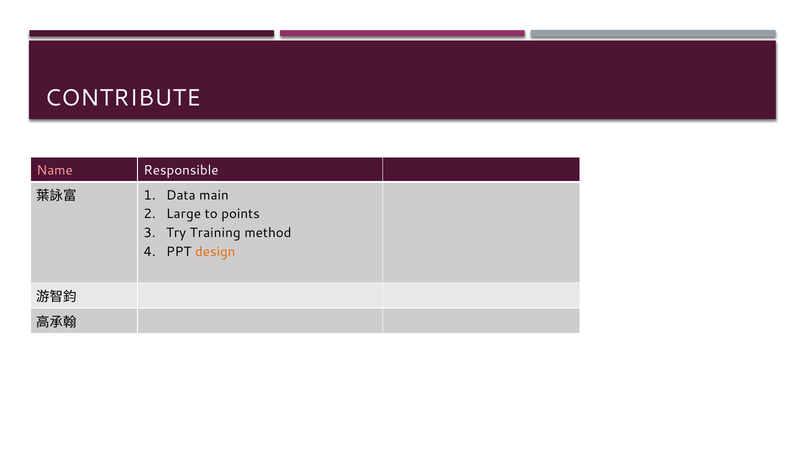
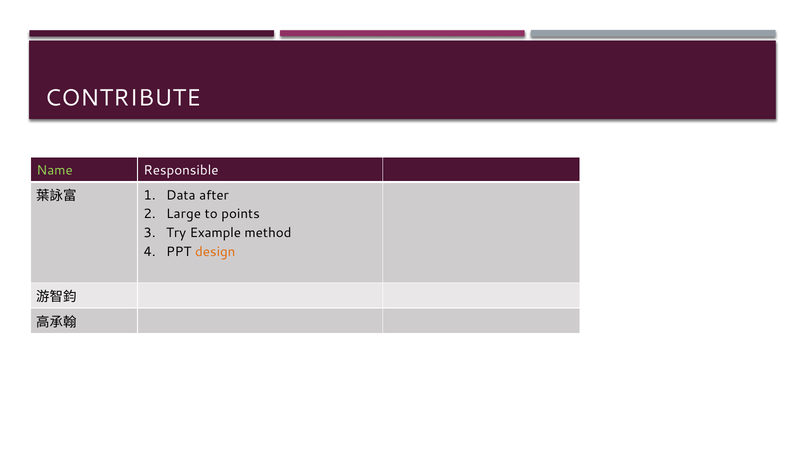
Name colour: pink -> light green
main: main -> after
Training: Training -> Example
